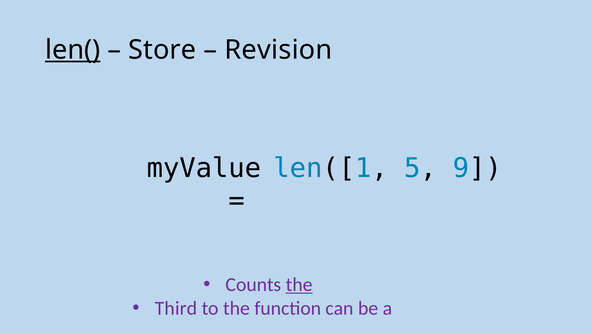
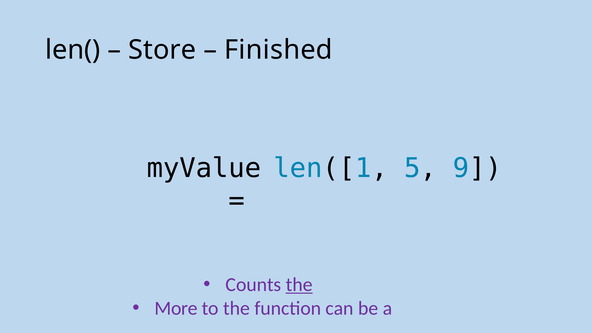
len( underline: present -> none
Revision: Revision -> Finished
Third: Third -> More
